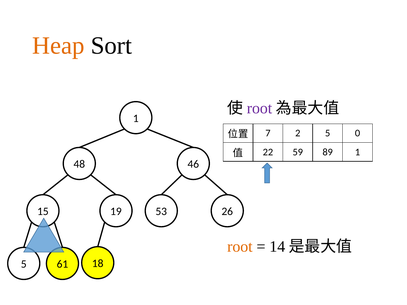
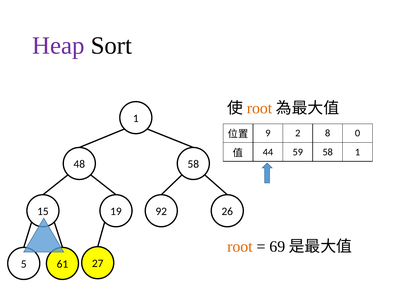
Heap colour: orange -> purple
root at (259, 108) colour: purple -> orange
7: 7 -> 9
2 5: 5 -> 8
22: 22 -> 44
59 89: 89 -> 58
48 46: 46 -> 58
53: 53 -> 92
14: 14 -> 69
18: 18 -> 27
